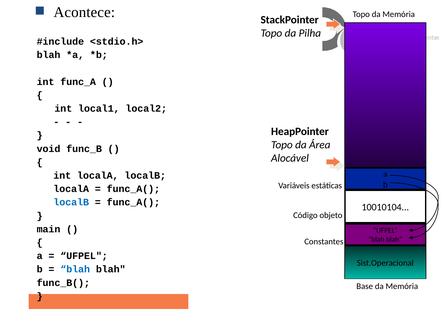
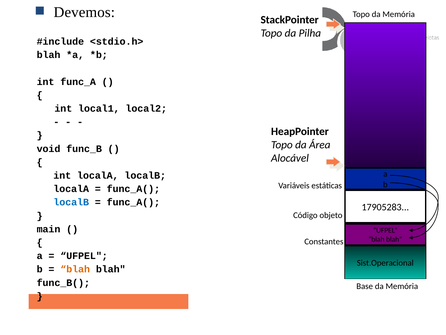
Acontece: Acontece -> Devemos
10010104: 10010104 -> 17905283
blah at (75, 269) colour: blue -> orange
